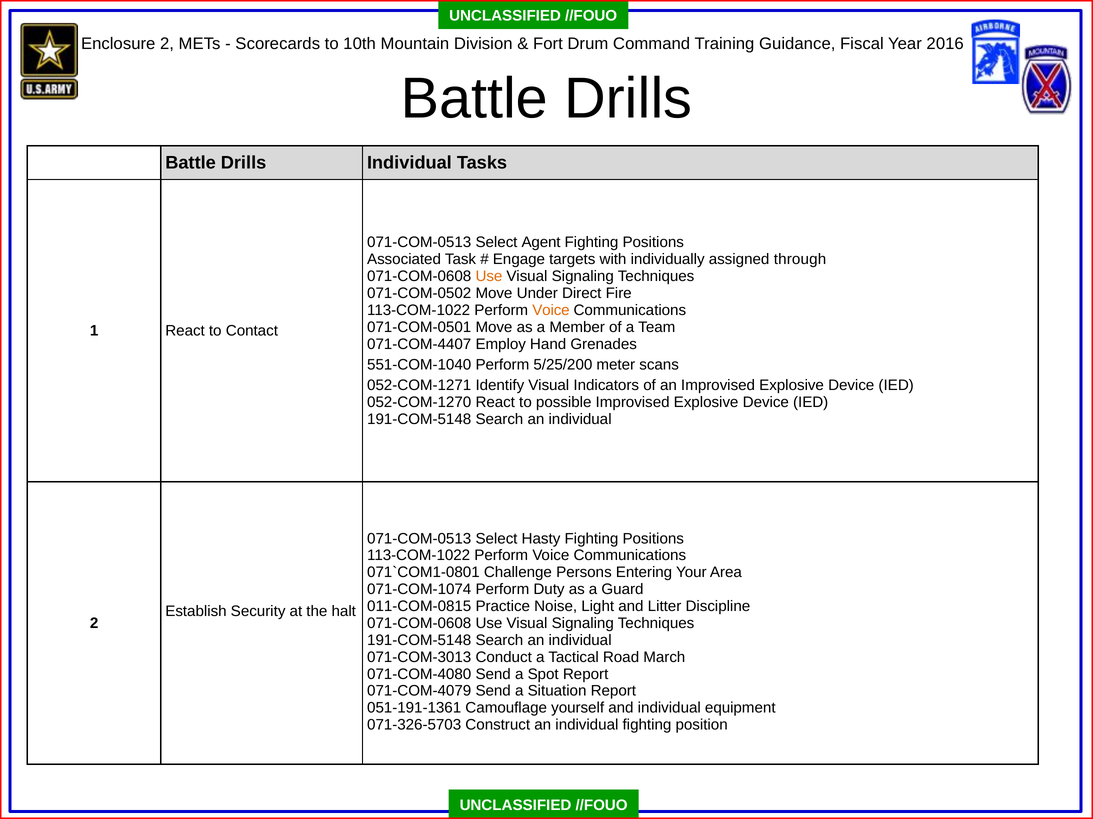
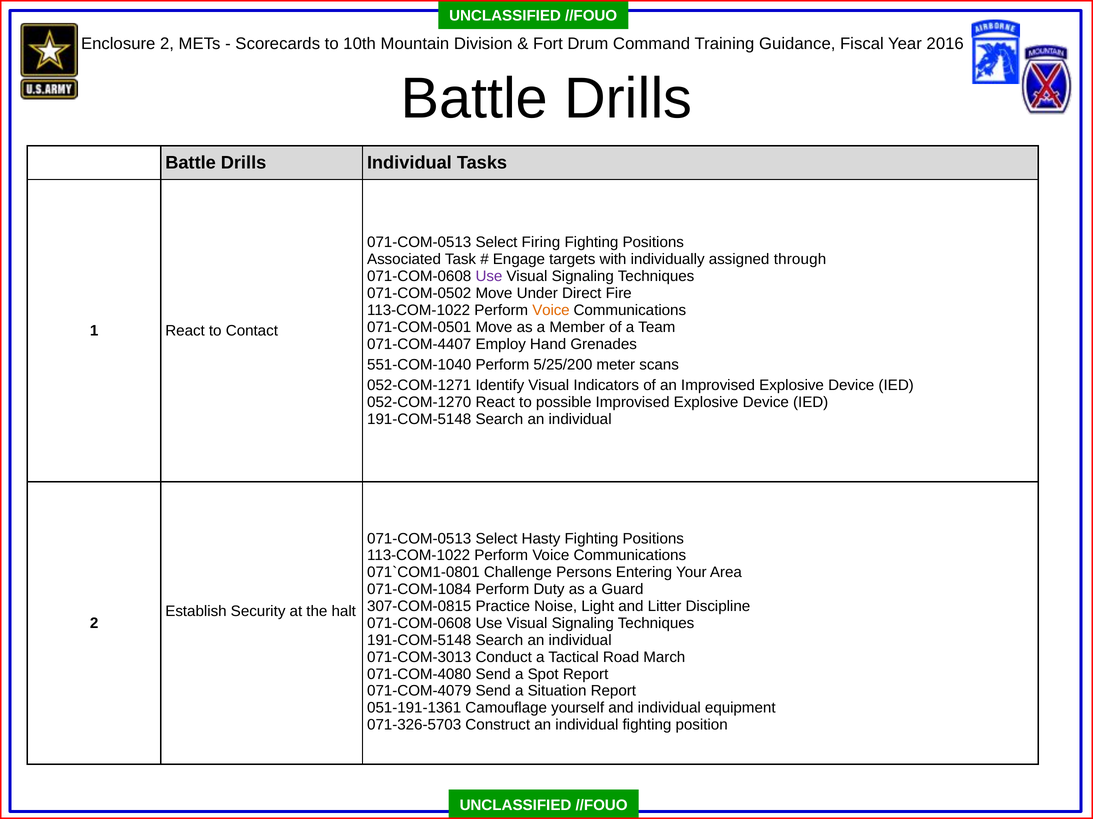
Agent: Agent -> Firing
Use at (489, 277) colour: orange -> purple
071-COM-1074: 071-COM-1074 -> 071-COM-1084
011-COM-0815: 011-COM-0815 -> 307-COM-0815
